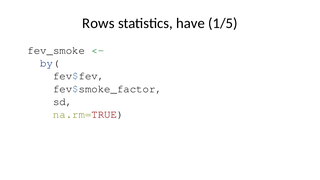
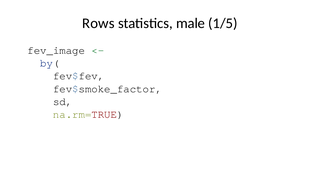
have: have -> male
fev_smoke: fev_smoke -> fev_image
